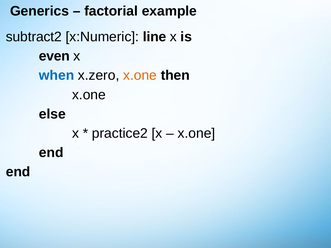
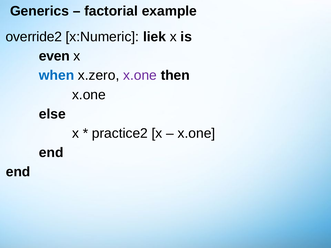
subtract2: subtract2 -> override2
line: line -> liek
x.one at (140, 76) colour: orange -> purple
